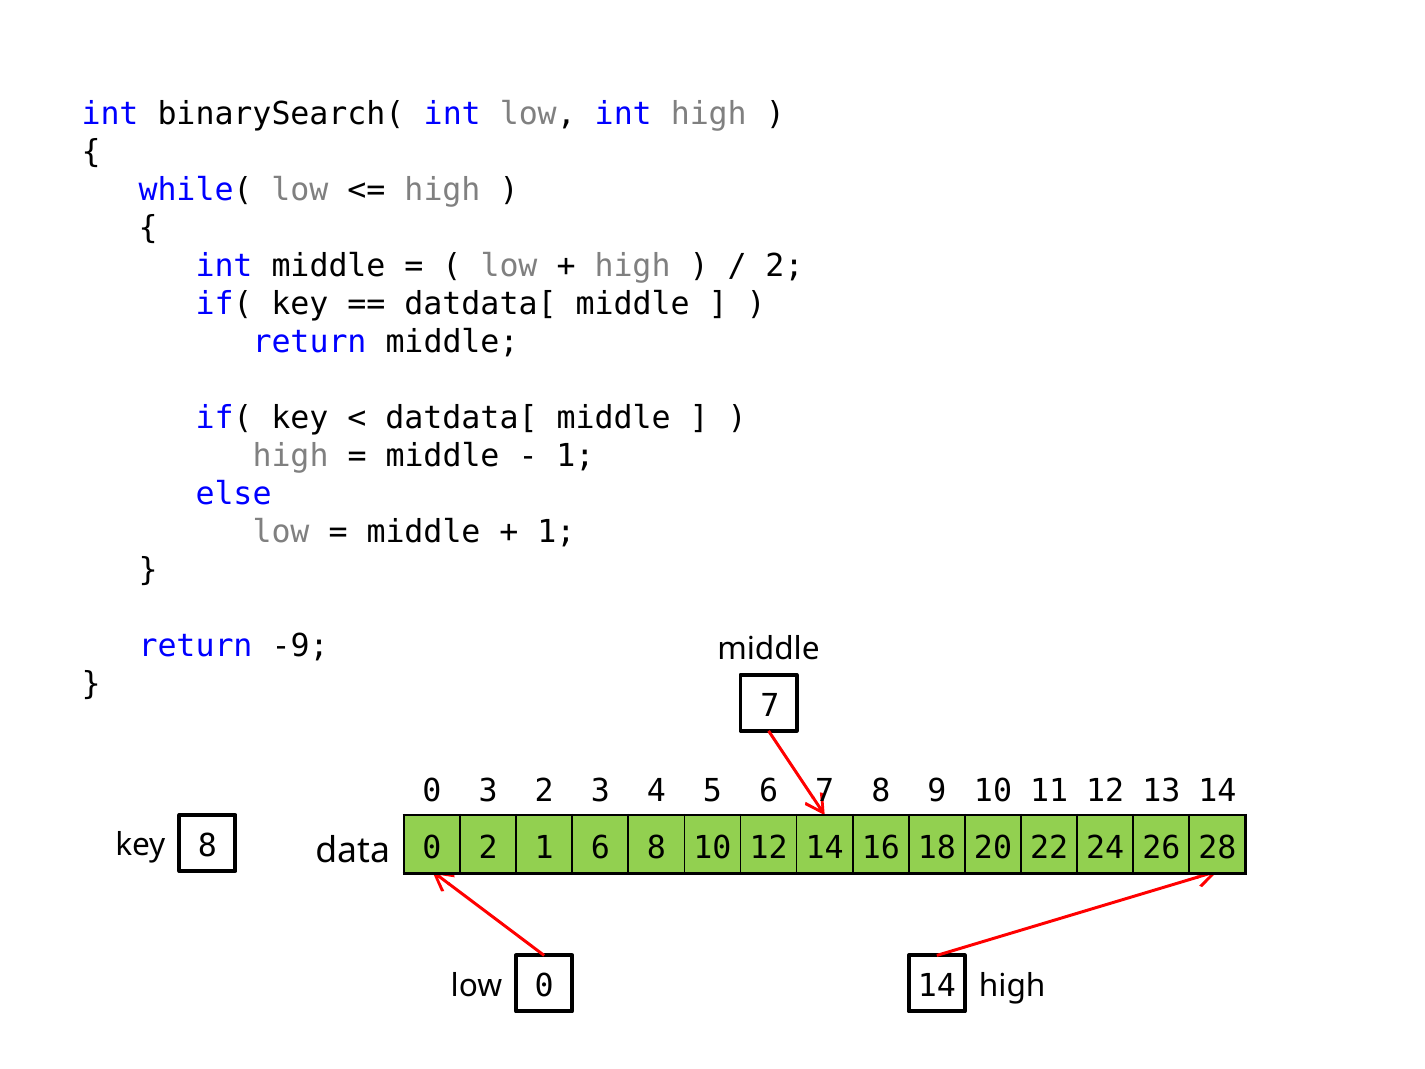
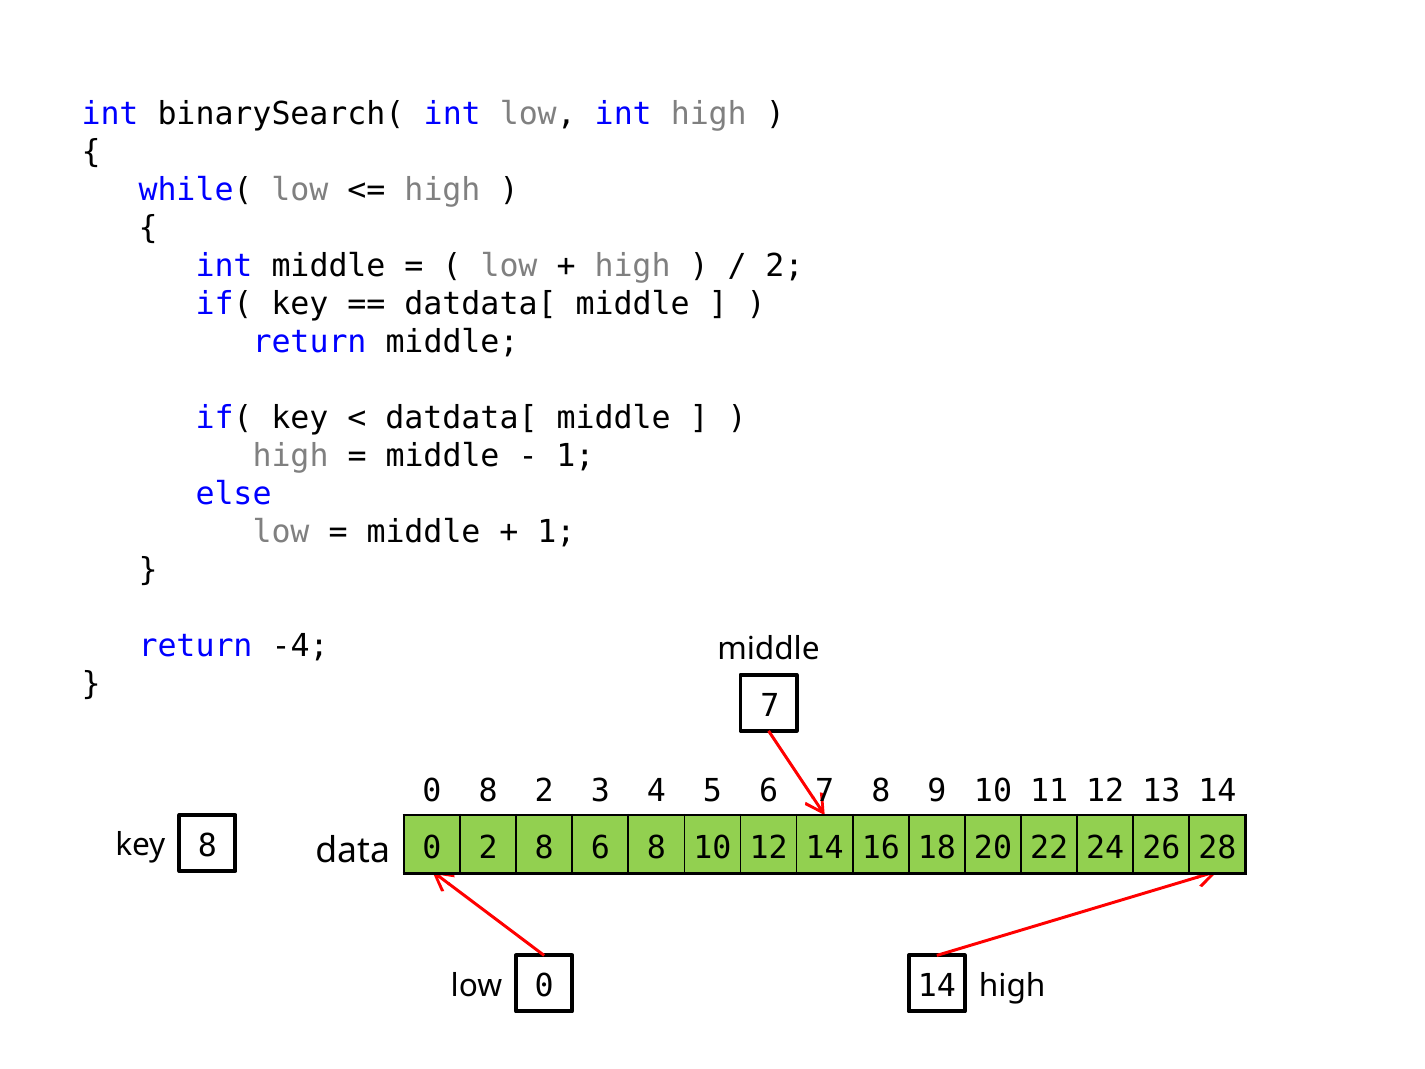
-9: -9 -> -4
0 3: 3 -> 8
2 1: 1 -> 8
